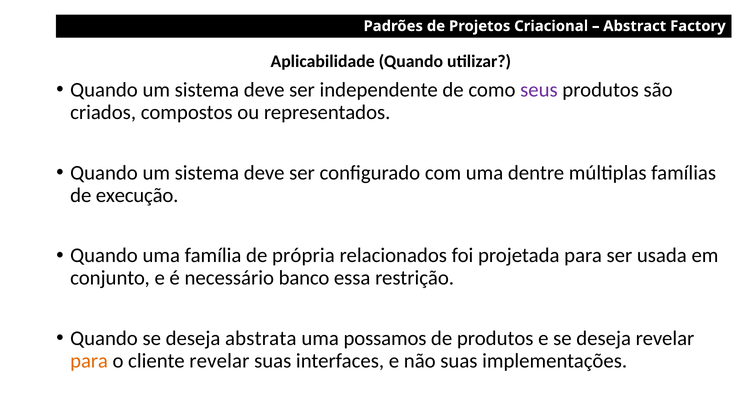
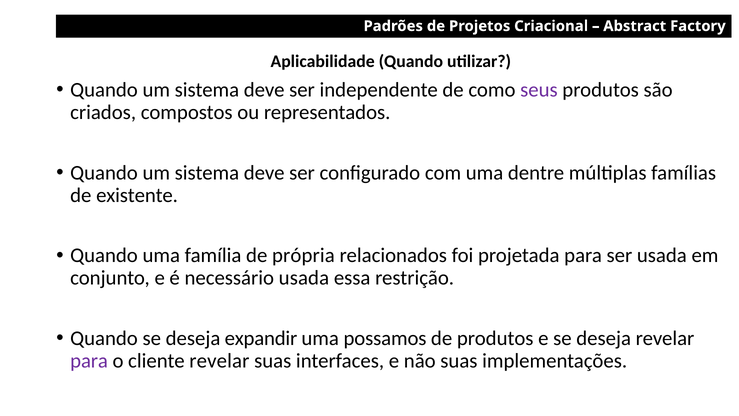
execução: execução -> existente
necessário banco: banco -> usada
abstrata: abstrata -> expandir
para at (89, 361) colour: orange -> purple
